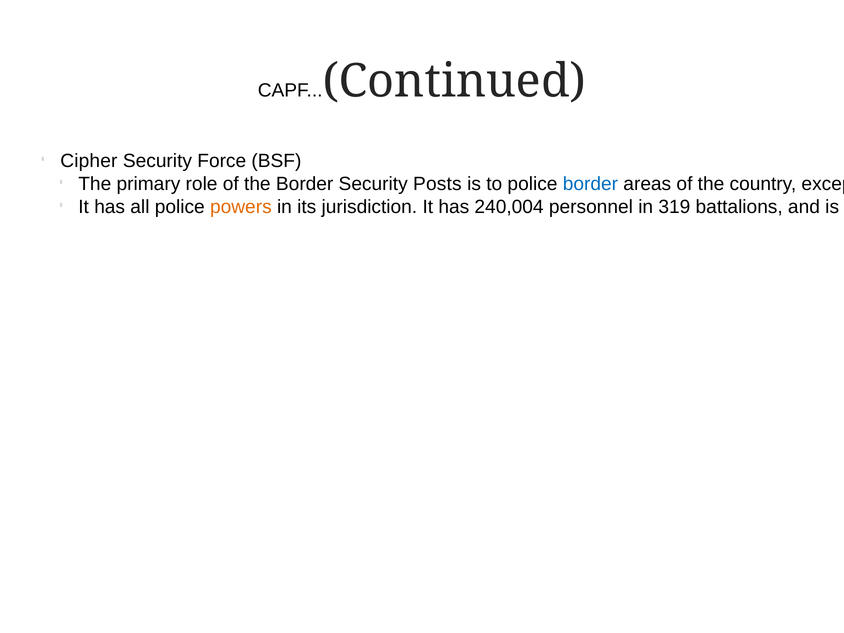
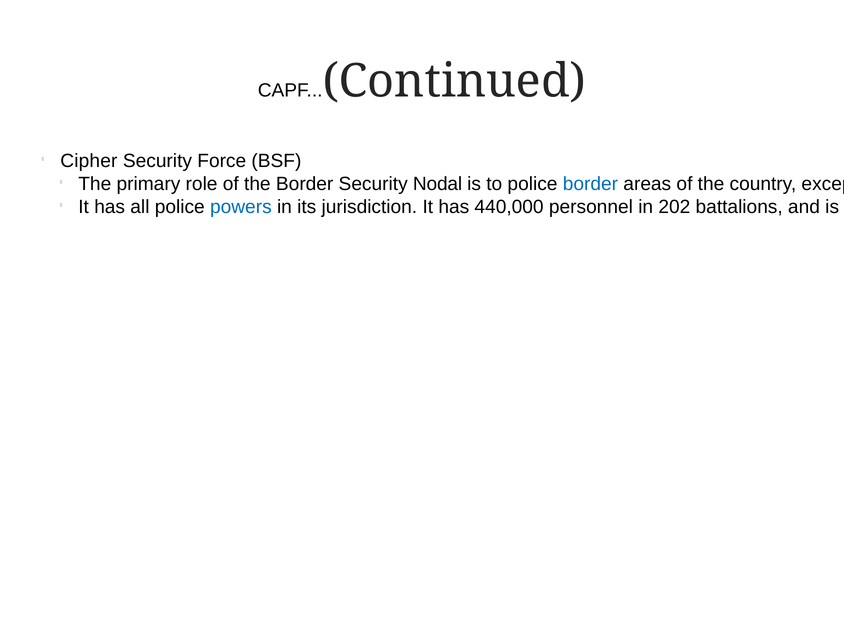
Posts: Posts -> Nodal
powers colour: orange -> blue
240,004: 240,004 -> 440,000
319: 319 -> 202
